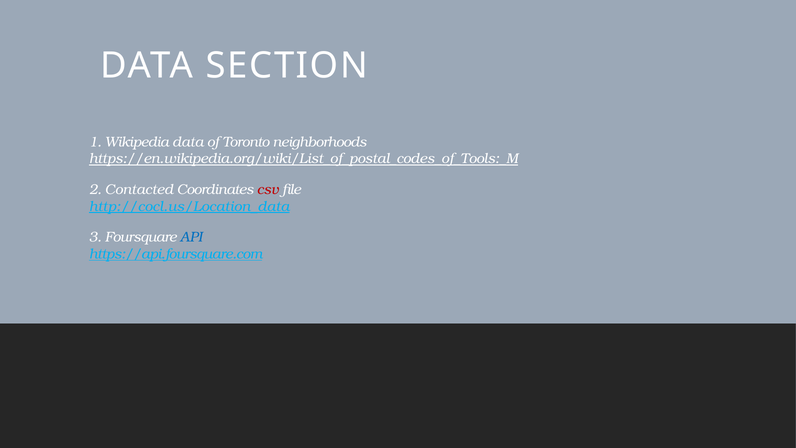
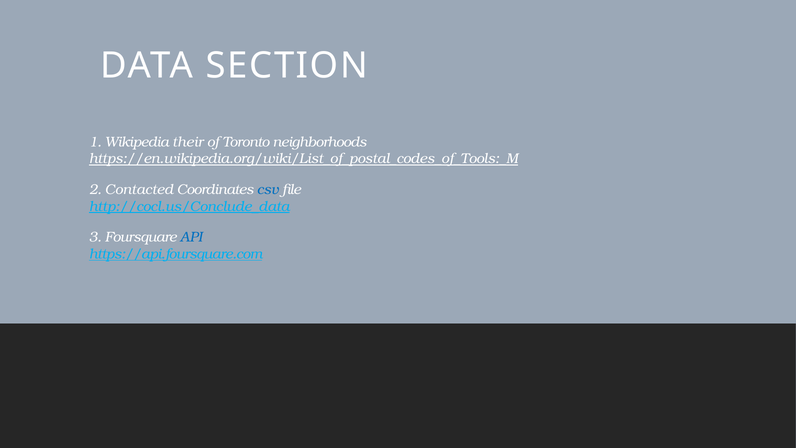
Wikipedia data: data -> their
csv colour: red -> blue
http://cocl.us/Location_data: http://cocl.us/Location_data -> http://cocl.us/Conclude_data
